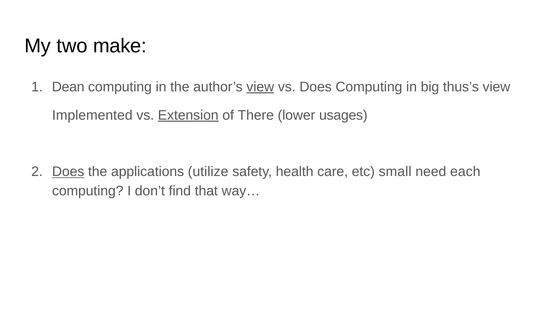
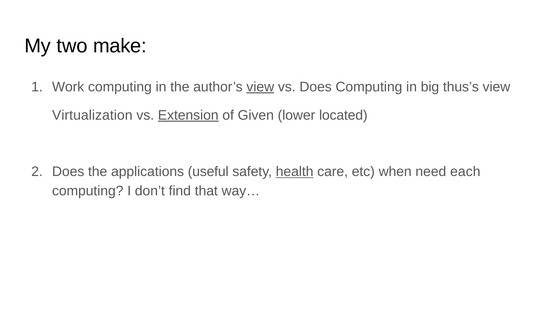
Dean: Dean -> Work
Implemented: Implemented -> Virtualization
There: There -> Given
usages: usages -> located
Does at (68, 172) underline: present -> none
utilize: utilize -> useful
health underline: none -> present
small: small -> when
